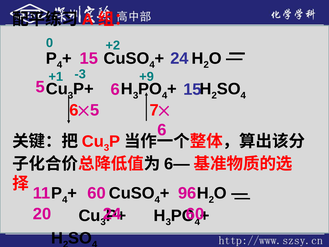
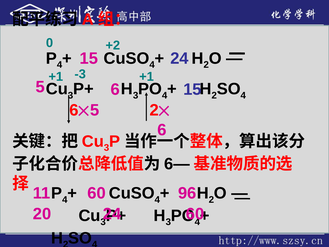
-3 +9: +9 -> +1
6 7: 7 -> 2
